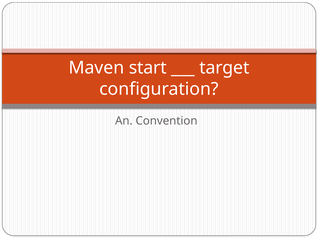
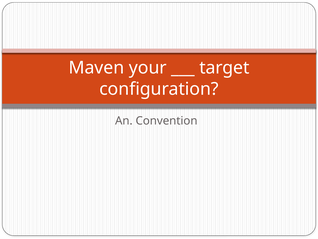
start: start -> your
